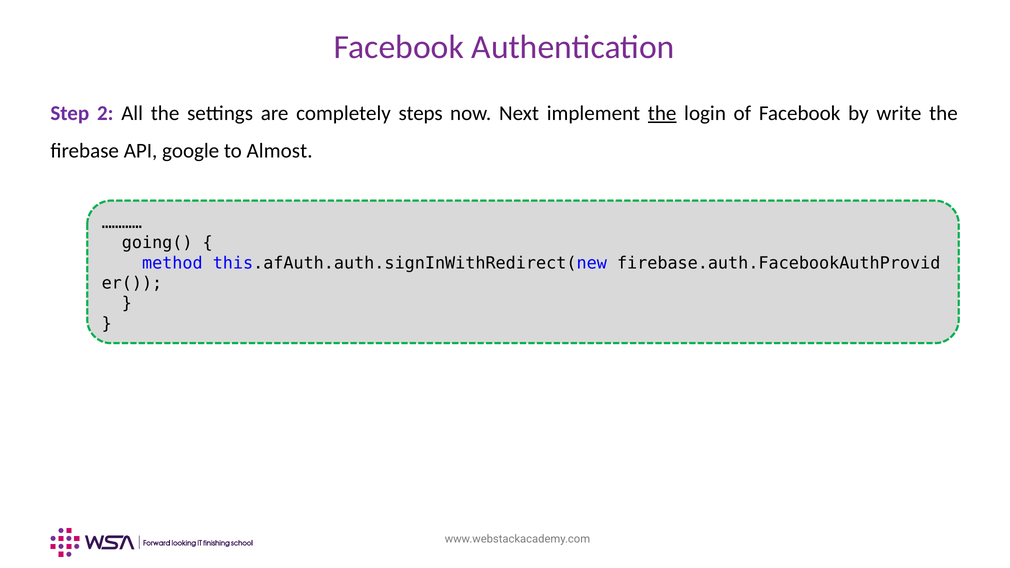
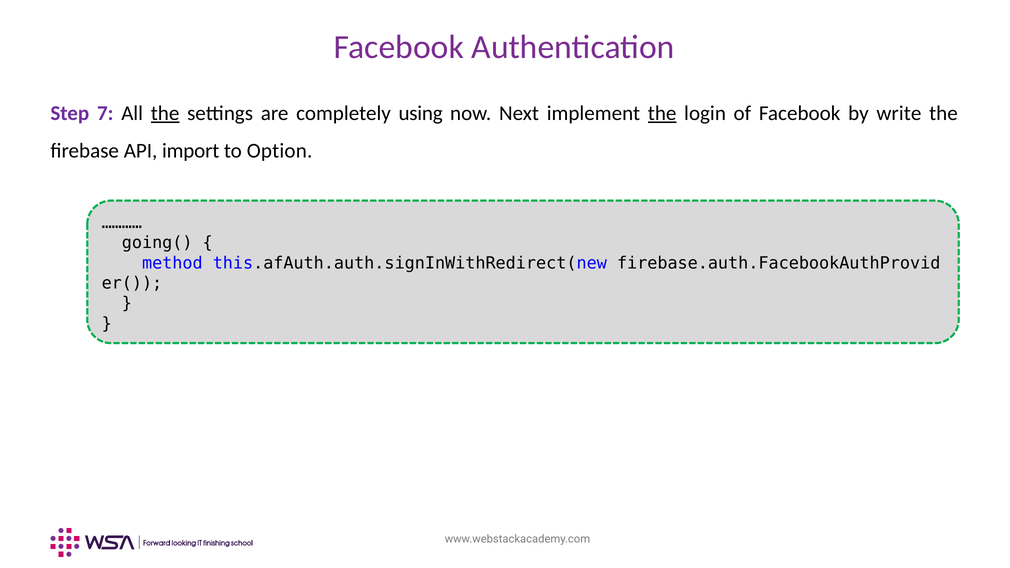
2: 2 -> 7
the at (165, 113) underline: none -> present
steps: steps -> using
google: google -> import
Almost: Almost -> Option
